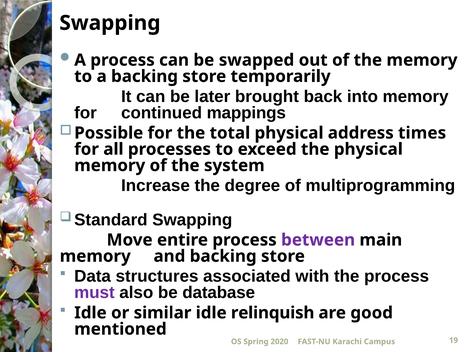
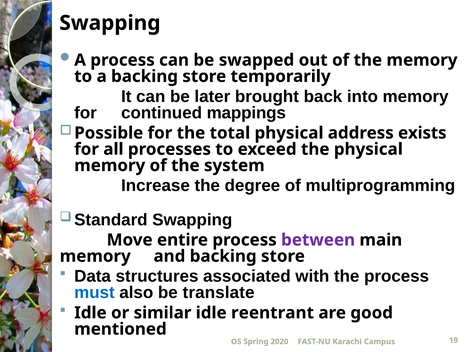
times: times -> exists
must colour: purple -> blue
database: database -> translate
relinquish: relinquish -> reentrant
